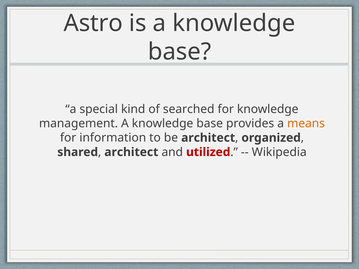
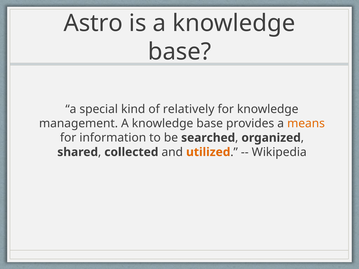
searched: searched -> relatively
be architect: architect -> searched
architect at (131, 152): architect -> collected
utilized colour: red -> orange
